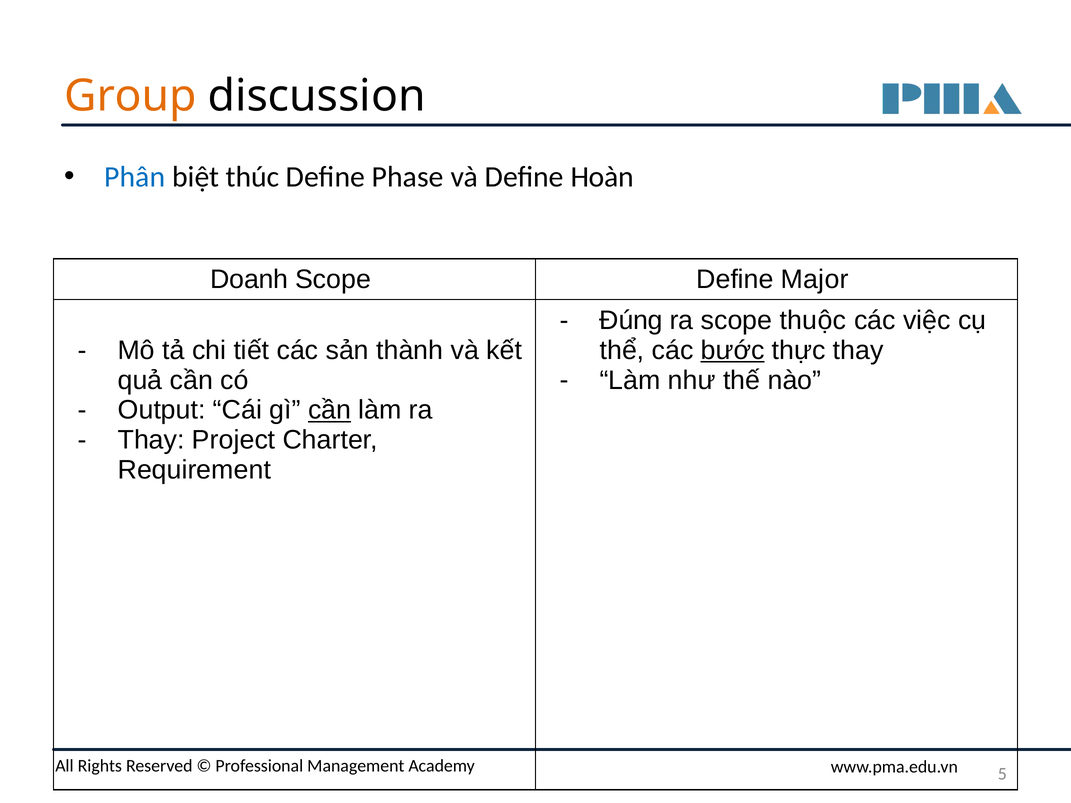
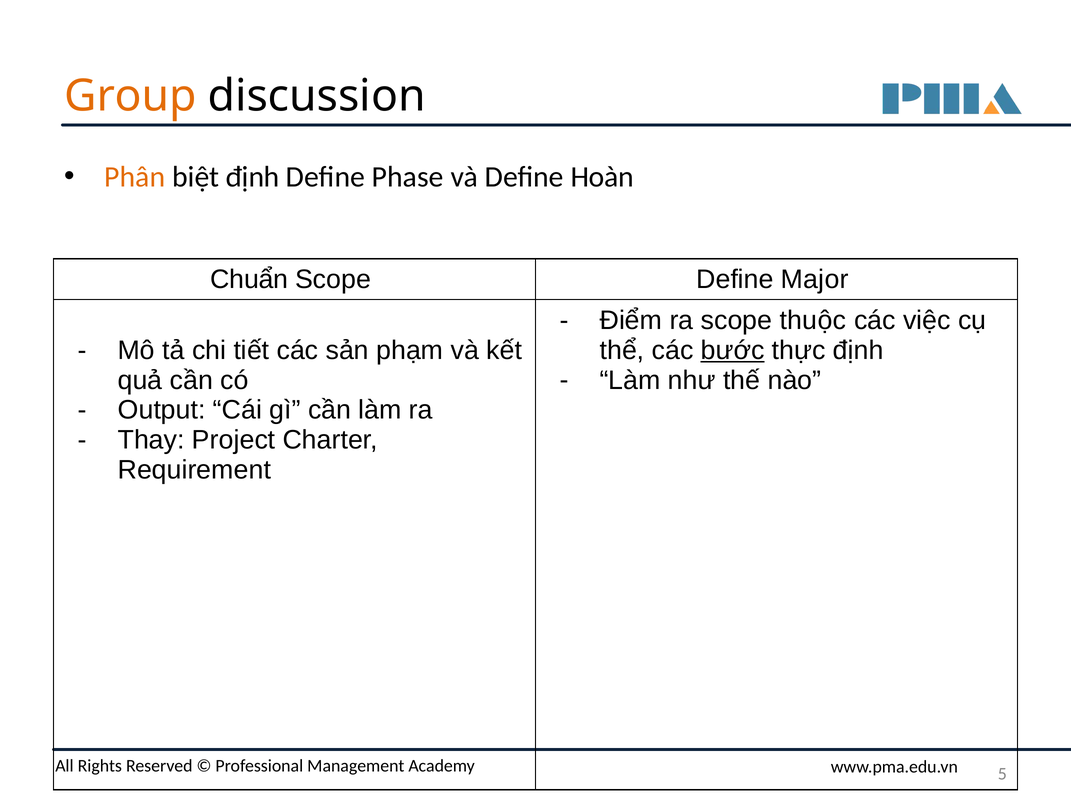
Phân colour: blue -> orange
biệt thúc: thúc -> định
Doanh: Doanh -> Chuẩn
Đúng: Đúng -> Điểm
thành: thành -> phạm
thực thay: thay -> định
cần at (330, 410) underline: present -> none
